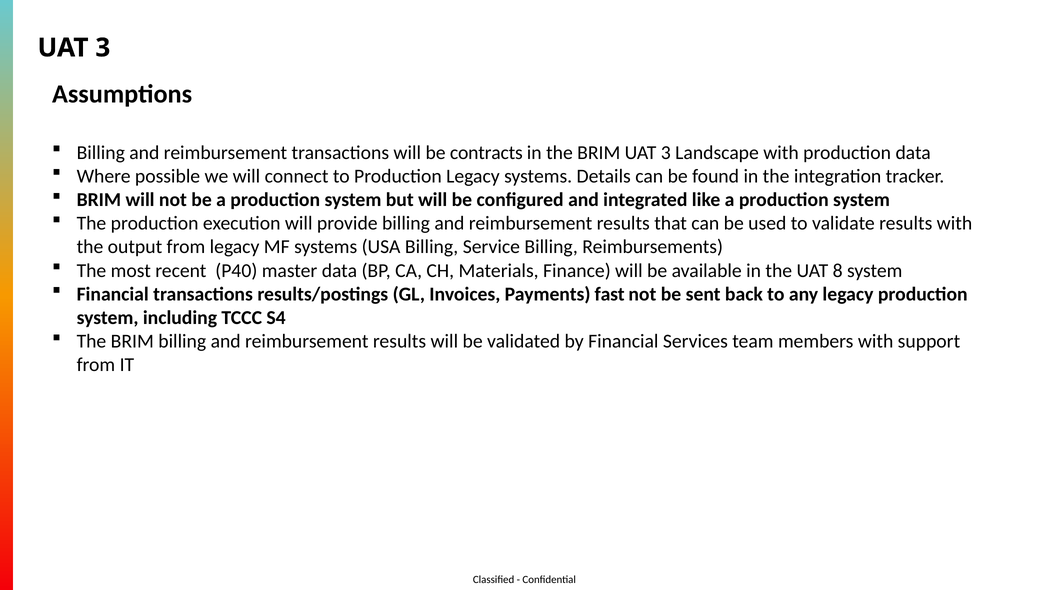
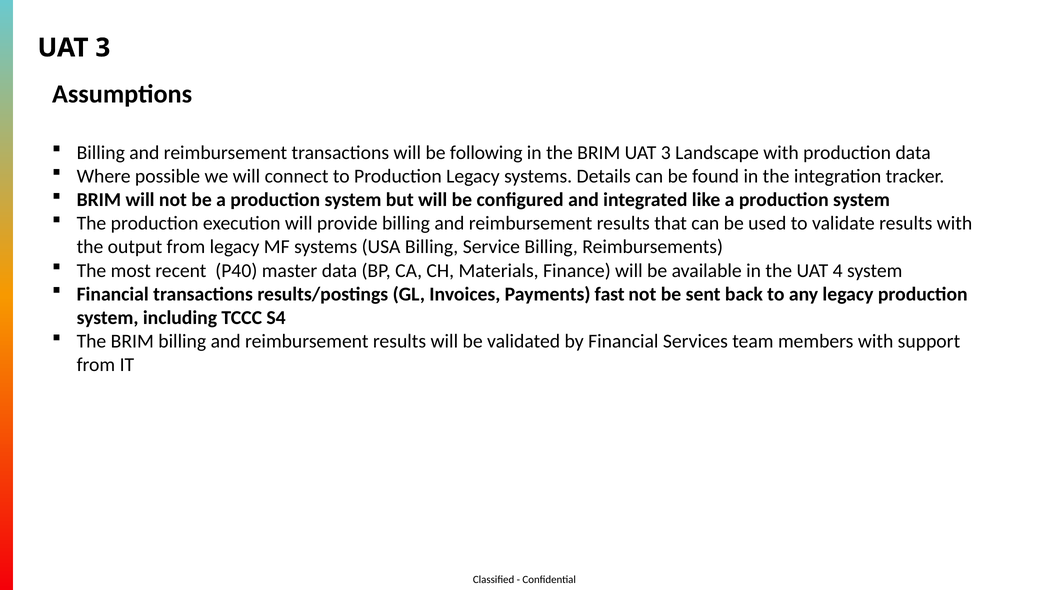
contracts: contracts -> following
8: 8 -> 4
